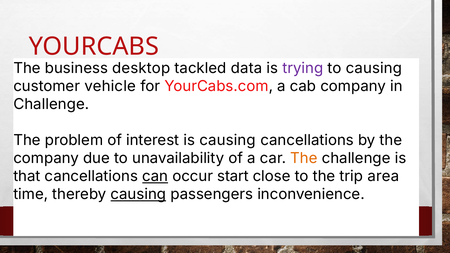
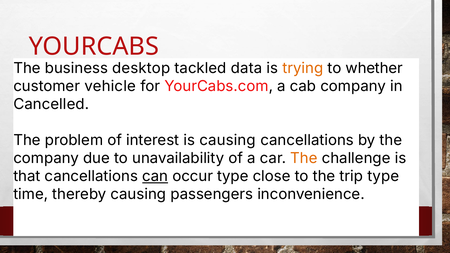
trying colour: purple -> orange
to causing: causing -> whether
Challenge at (51, 104): Challenge -> Cancelled
occur start: start -> type
trip area: area -> type
causing at (138, 194) underline: present -> none
